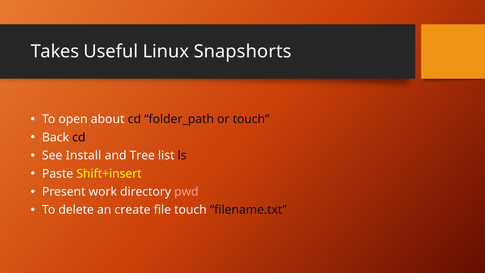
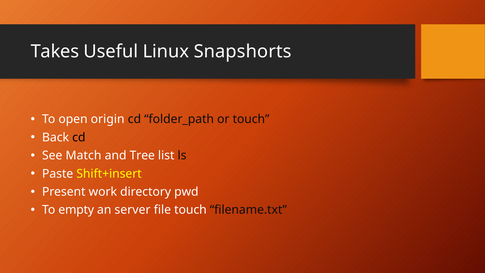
about: about -> origin
Install: Install -> Match
pwd colour: pink -> white
delete: delete -> empty
create: create -> server
